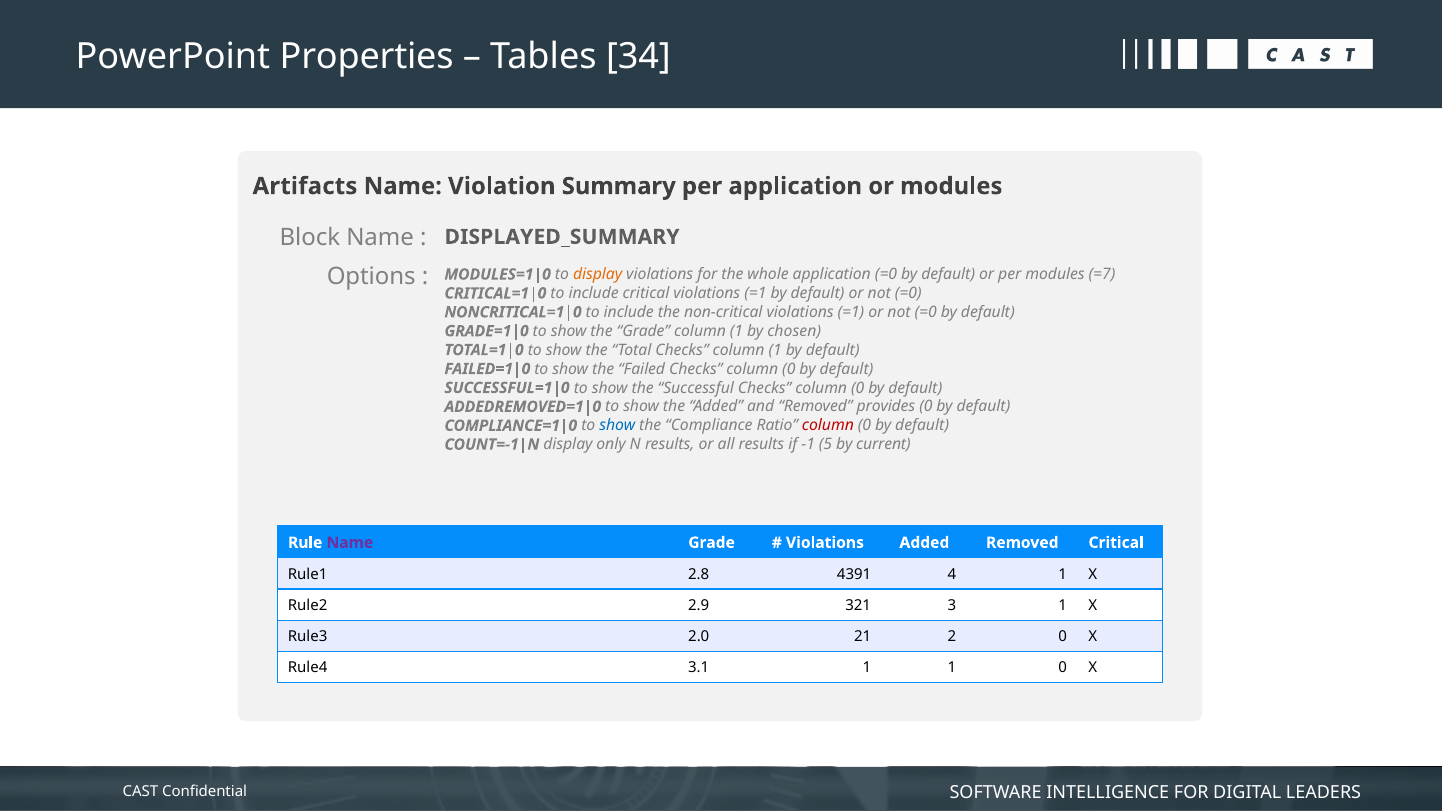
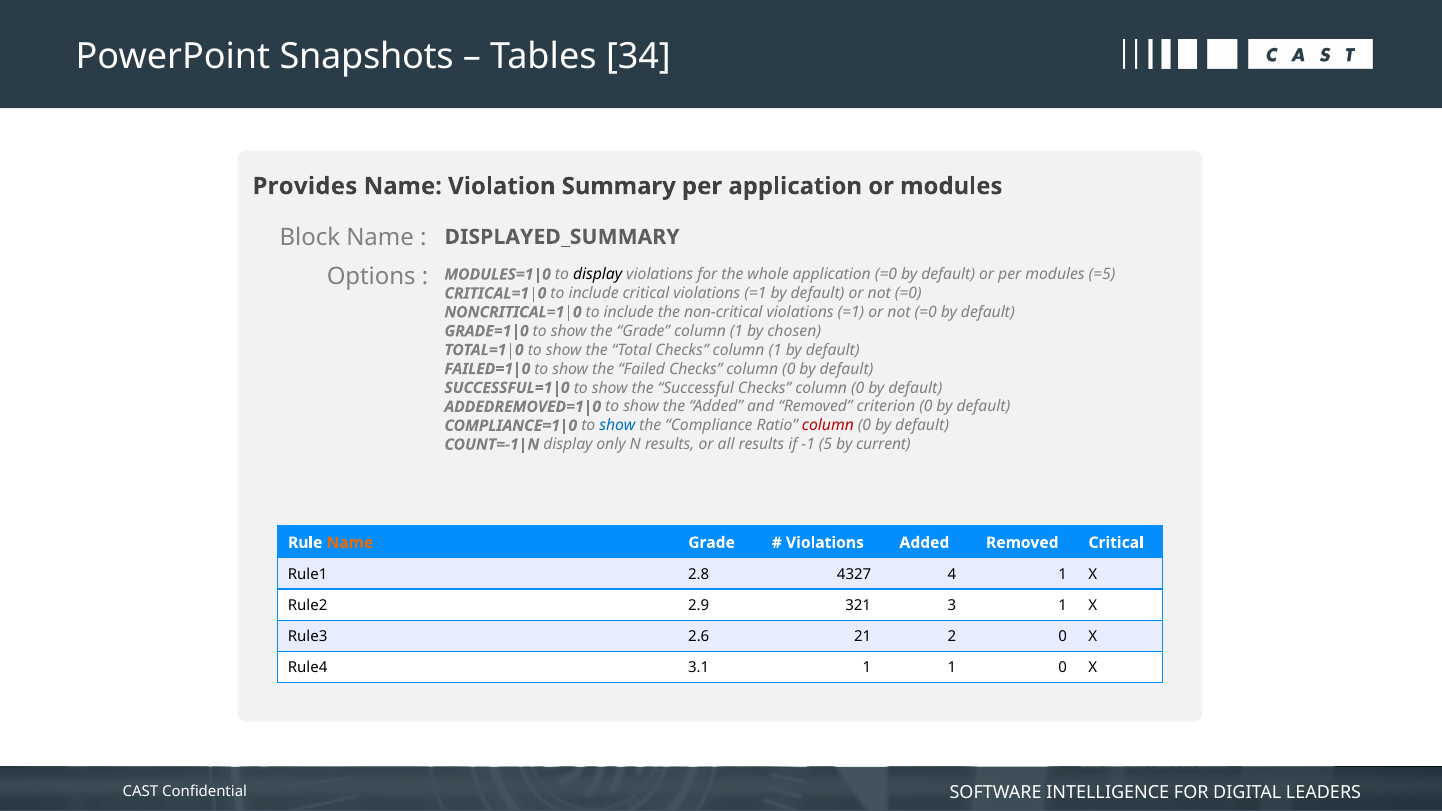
Properties: Properties -> Snapshots
Artifacts: Artifacts -> Provides
display at (598, 274) colour: orange -> black
=7: =7 -> =5
provides: provides -> criterion
Name at (350, 543) colour: purple -> orange
4391: 4391 -> 4327
2.0: 2.0 -> 2.6
